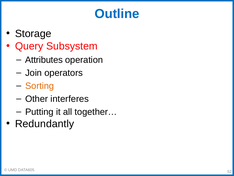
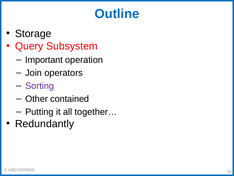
Attributes: Attributes -> Important
Sorting colour: orange -> purple
interferes: interferes -> contained
